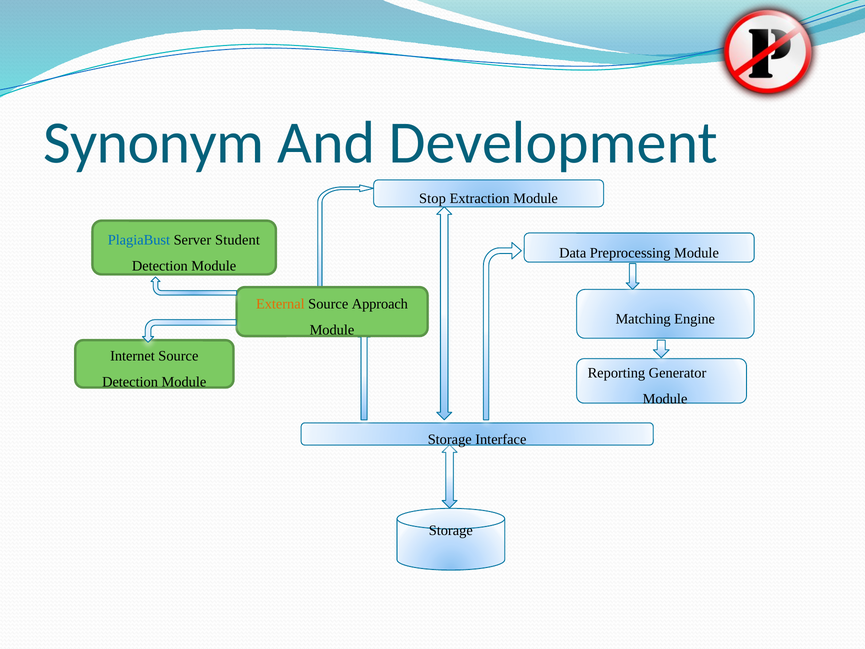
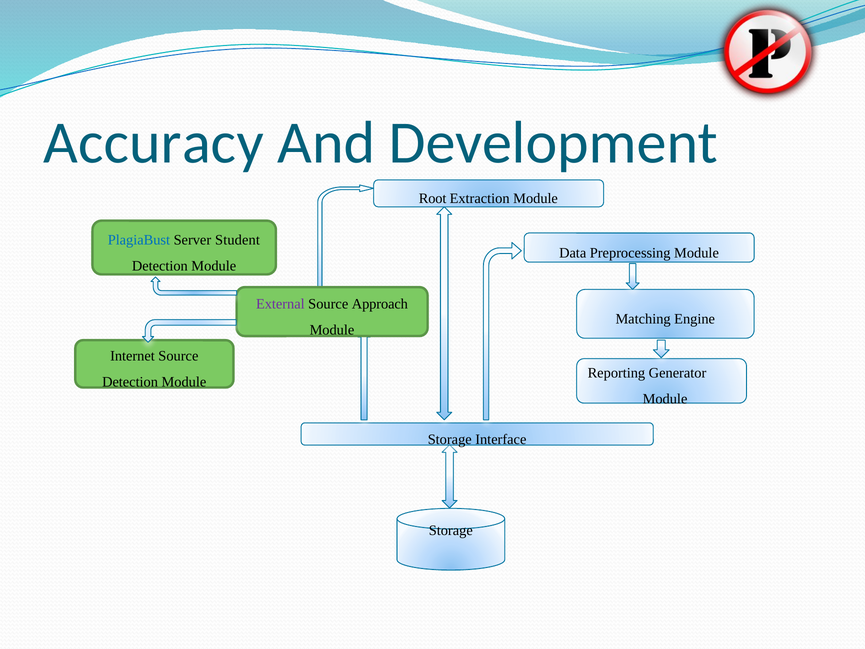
Synonym: Synonym -> Accuracy
Stop: Stop -> Root
External colour: orange -> purple
